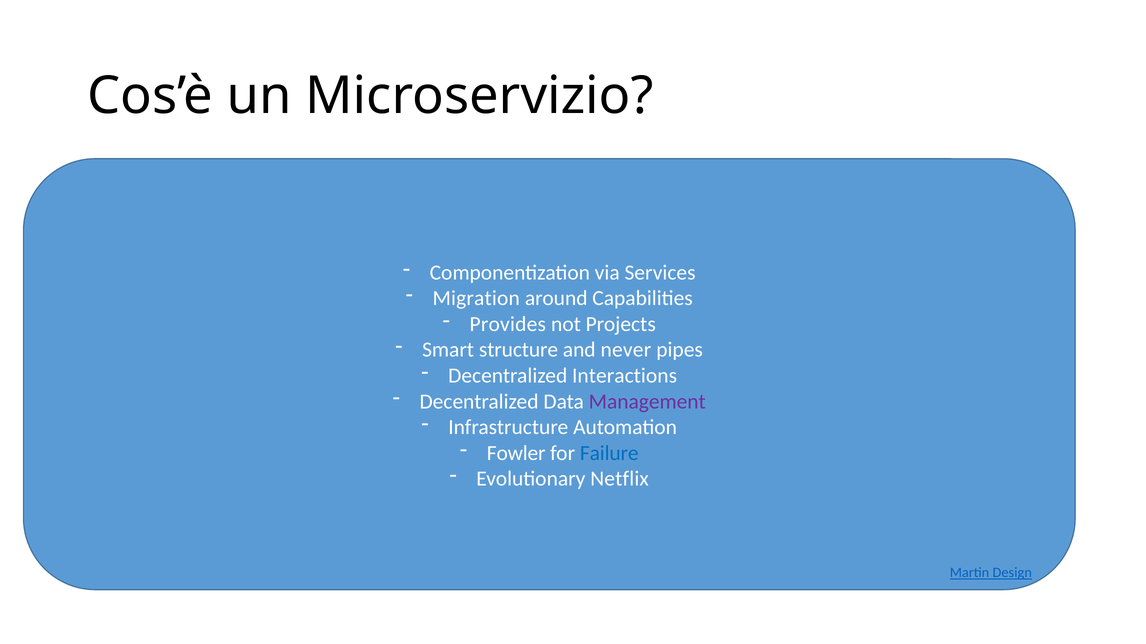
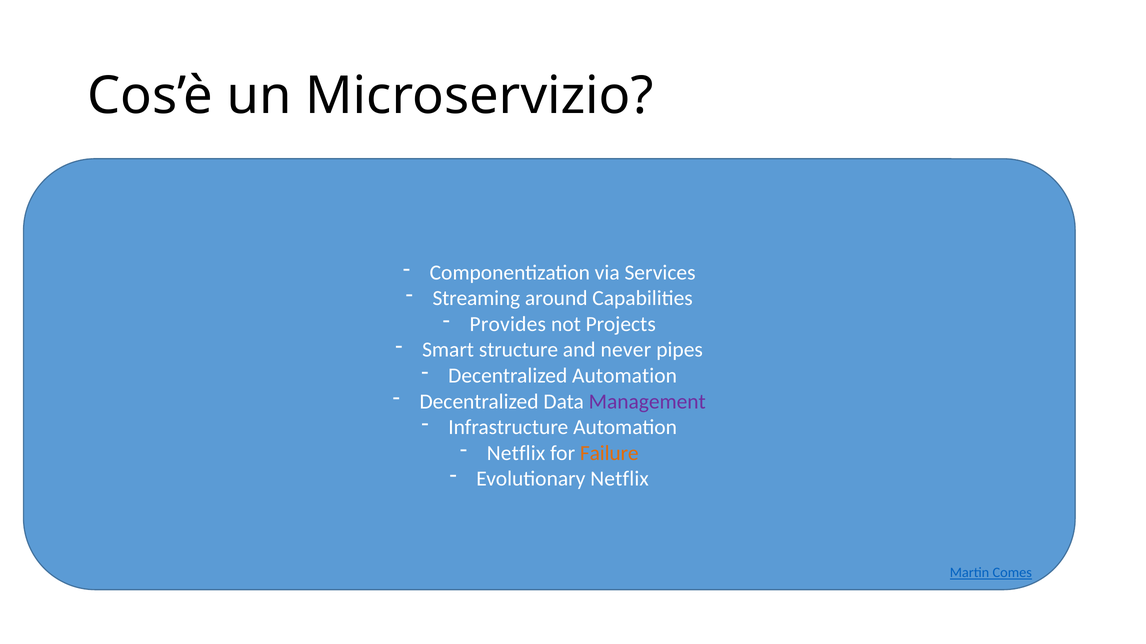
Migration: Migration -> Streaming
Decentralized Interactions: Interactions -> Automation
Fowler at (516, 453): Fowler -> Netflix
Failure colour: blue -> orange
Design: Design -> Comes
